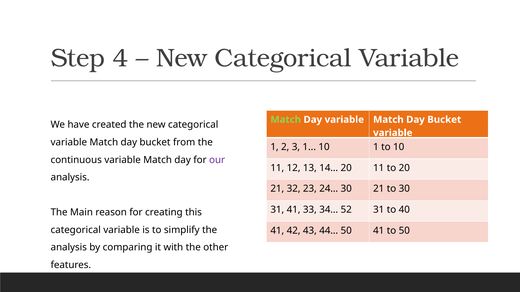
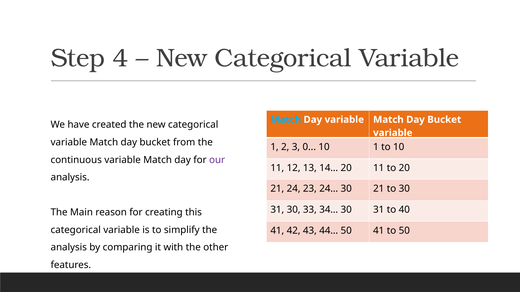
Match at (286, 120) colour: light green -> light blue
3 1: 1 -> 0
32: 32 -> 24
31 41: 41 -> 30
34… 52: 52 -> 30
